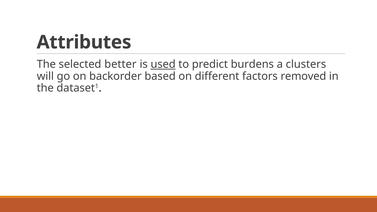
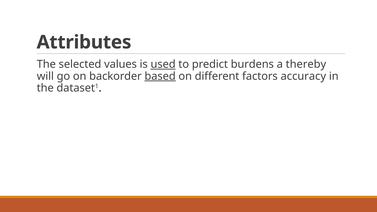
better: better -> values
clusters: clusters -> thereby
based underline: none -> present
removed: removed -> accuracy
